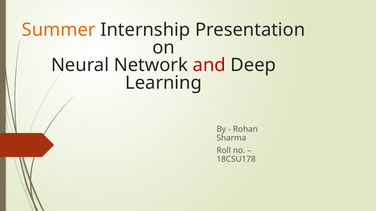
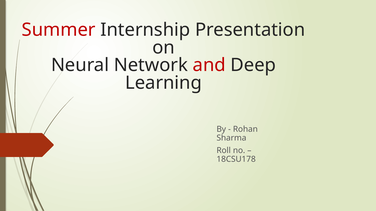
Summer colour: orange -> red
